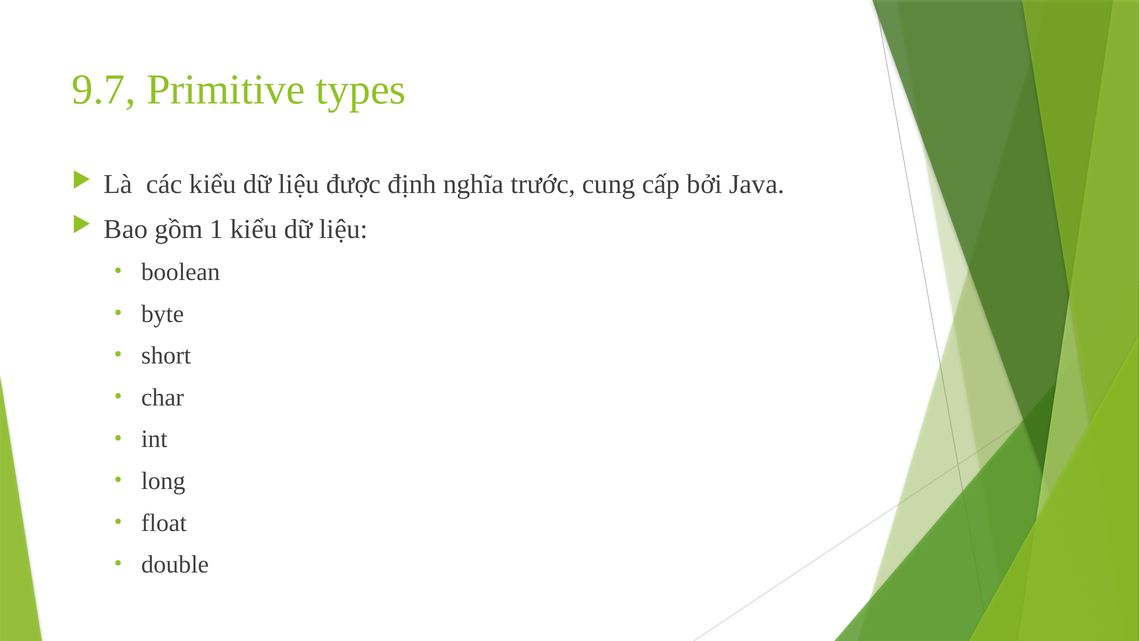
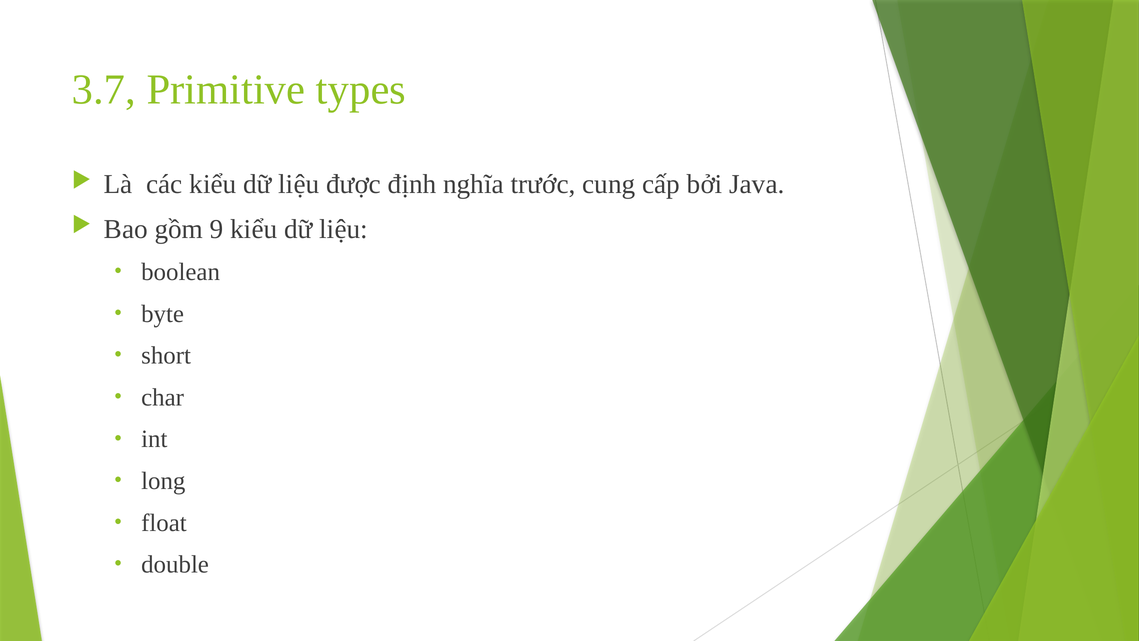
9.7: 9.7 -> 3.7
1: 1 -> 9
